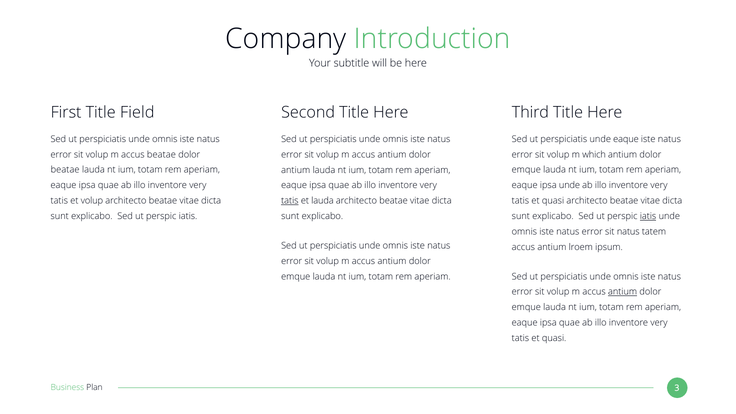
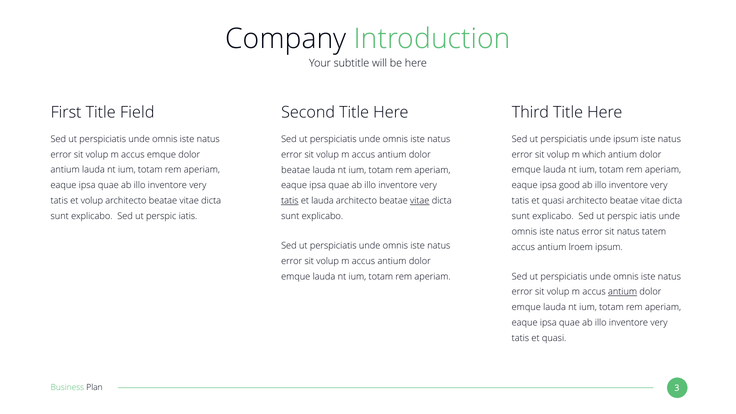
unde eaque: eaque -> ipsum
accus beatae: beatae -> emque
beatae at (65, 170): beatae -> antium
antium at (296, 170): antium -> beatae
ipsa unde: unde -> good
vitae at (420, 201) underline: none -> present
iatis at (648, 216) underline: present -> none
